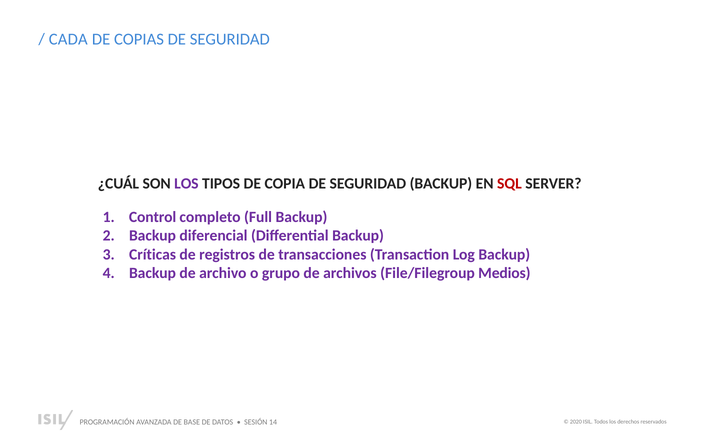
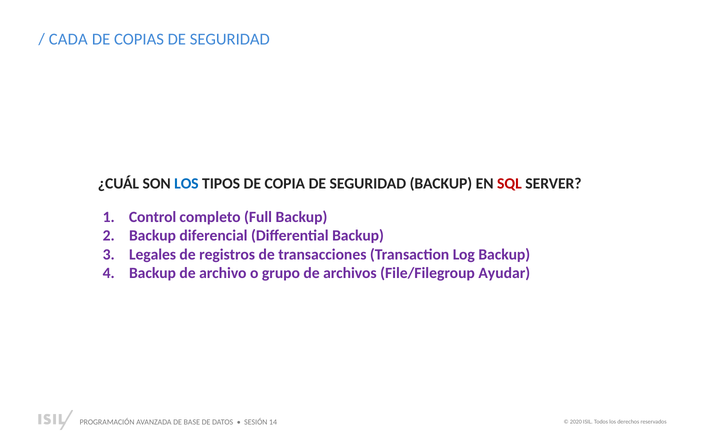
LOS at (186, 183) colour: purple -> blue
Críticas: Críticas -> Legales
Medios: Medios -> Ayudar
